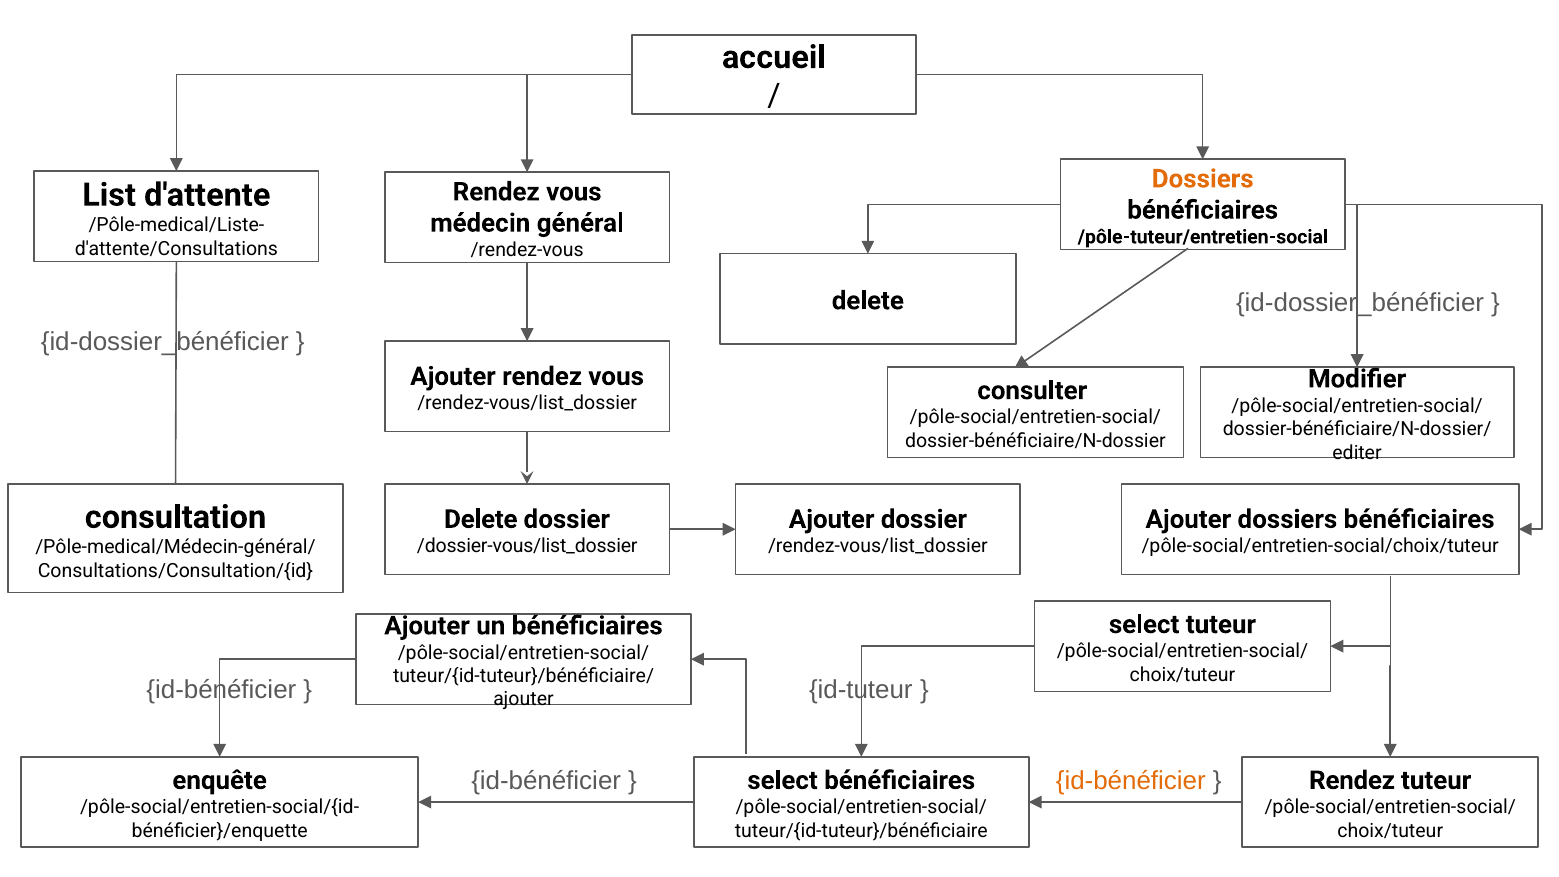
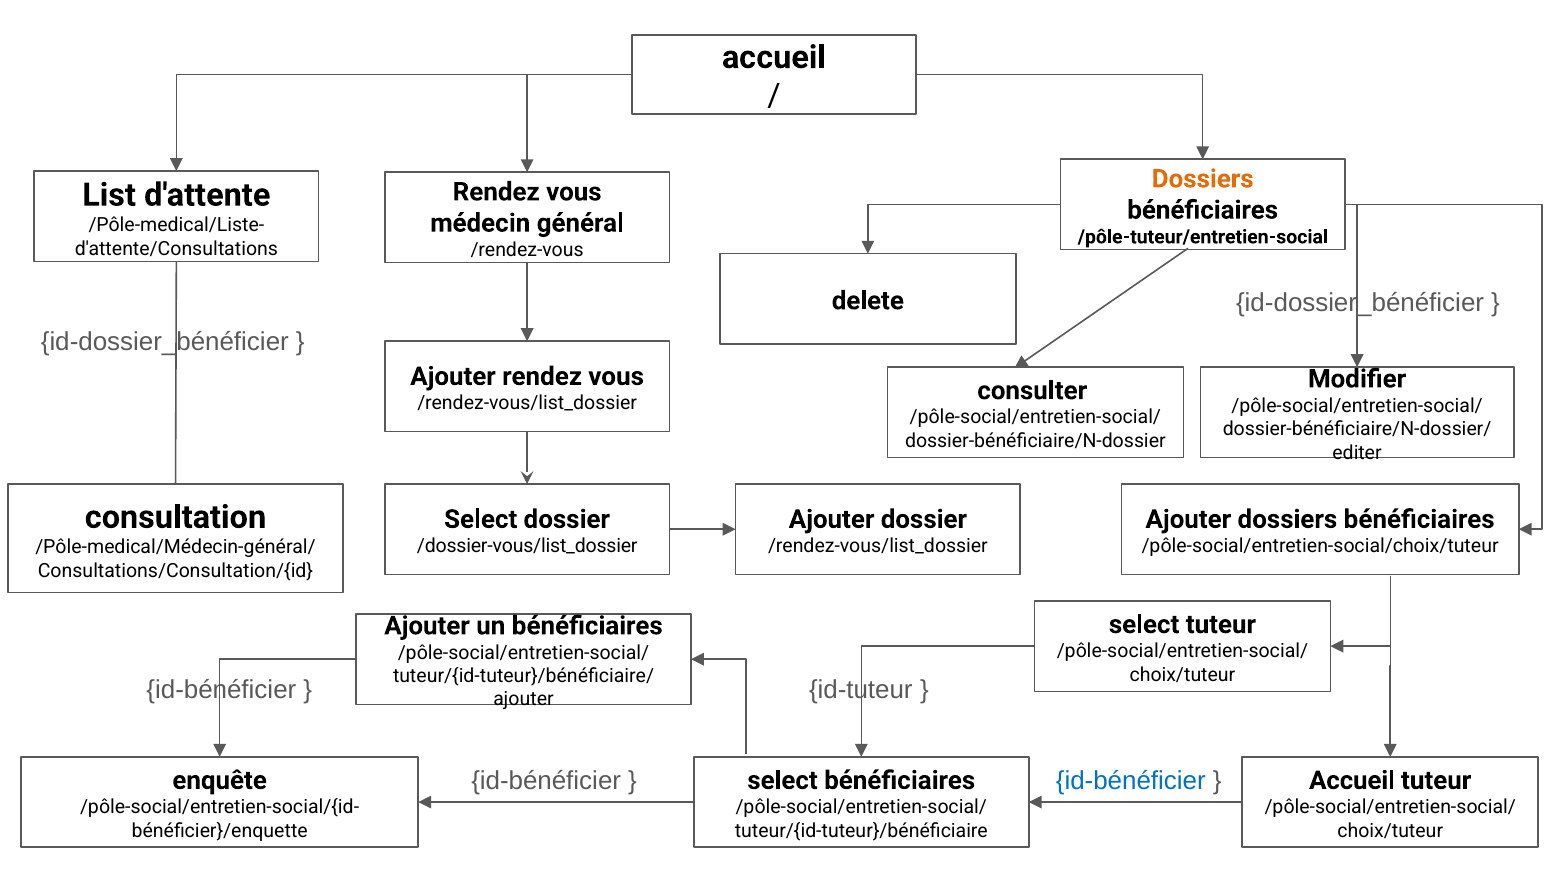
Delete at (481, 519): Delete -> Select
id-bénéficier at (1131, 781) colour: orange -> blue
Rendez at (1352, 780): Rendez -> Accueil
